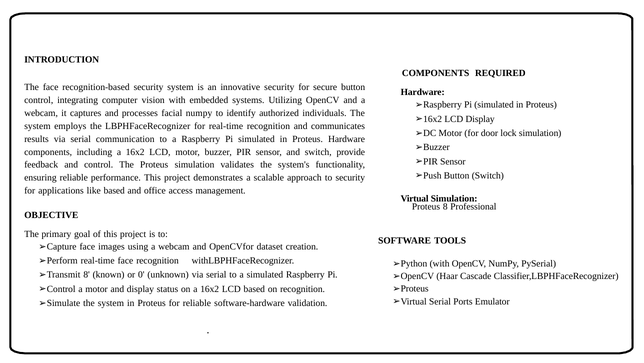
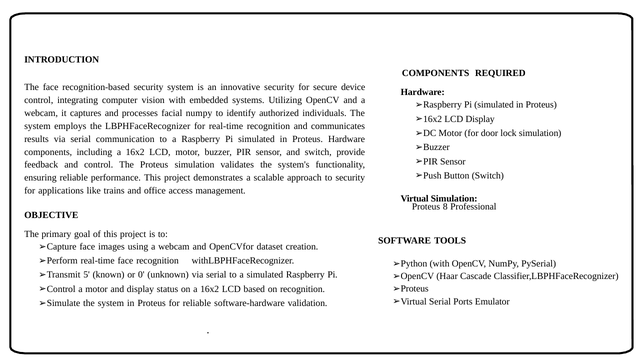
secure button: button -> device
like based: based -> trains
8 at (87, 274): 8 -> 5
